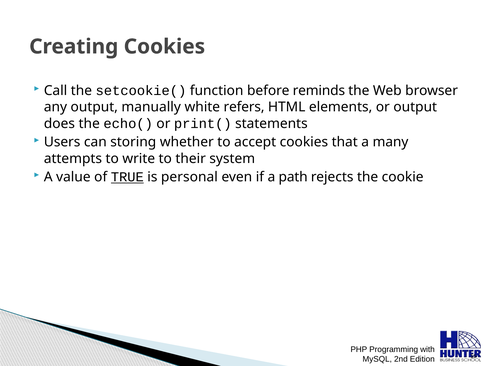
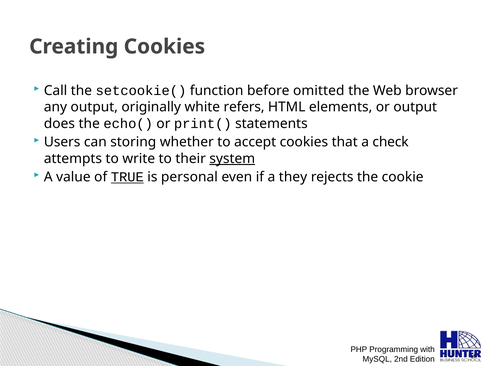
reminds: reminds -> omitted
manually: manually -> originally
many: many -> check
system underline: none -> present
path: path -> they
